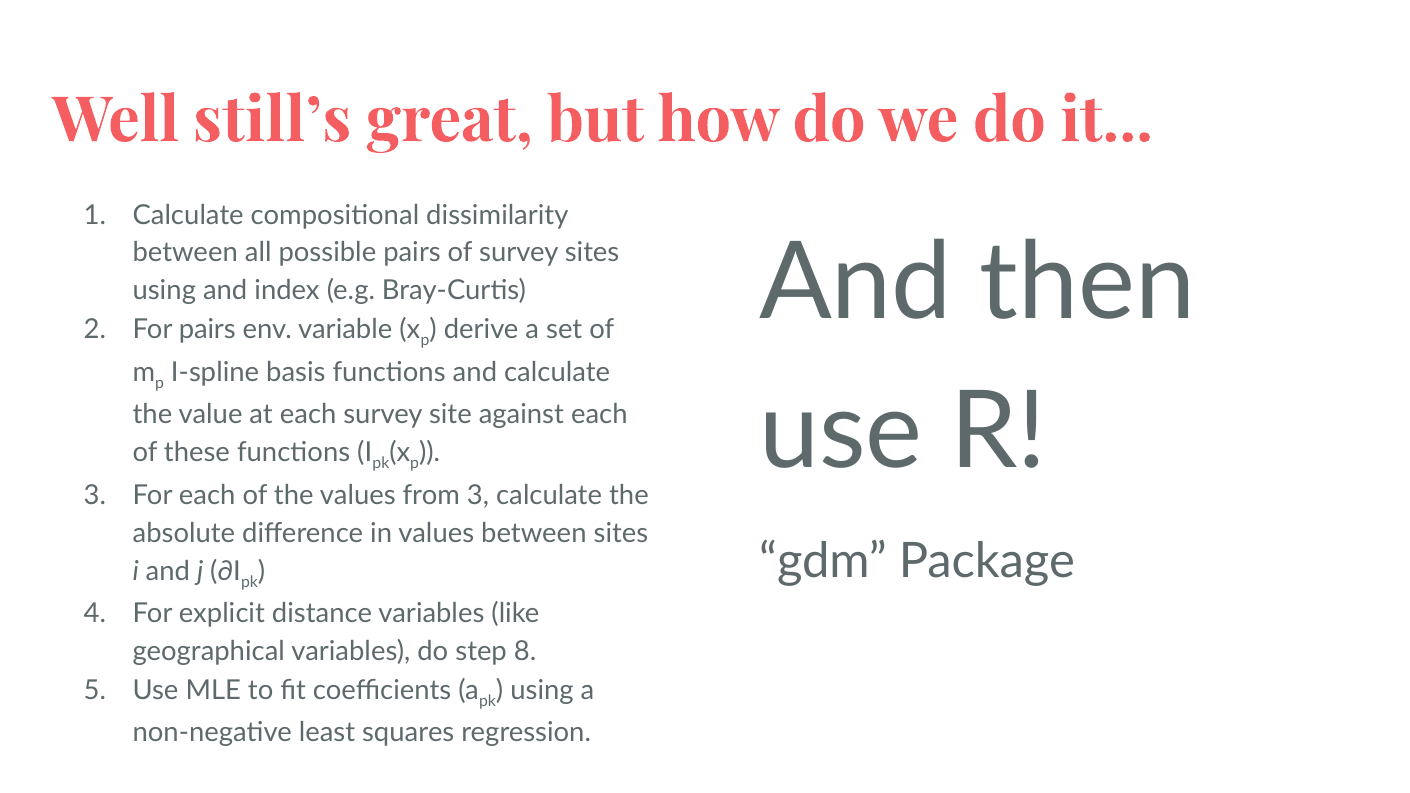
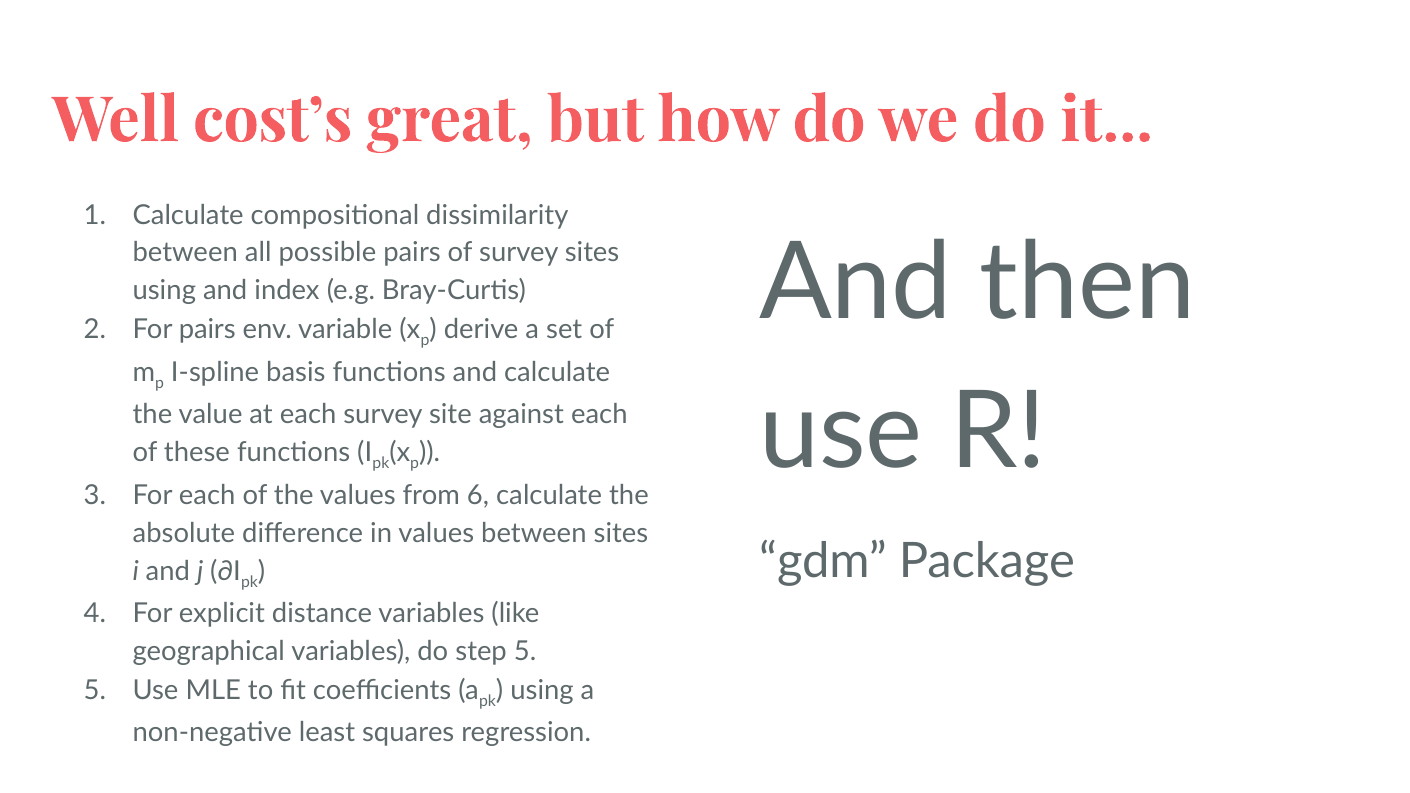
still’s: still’s -> cost’s
from 3: 3 -> 6
step 8: 8 -> 5
